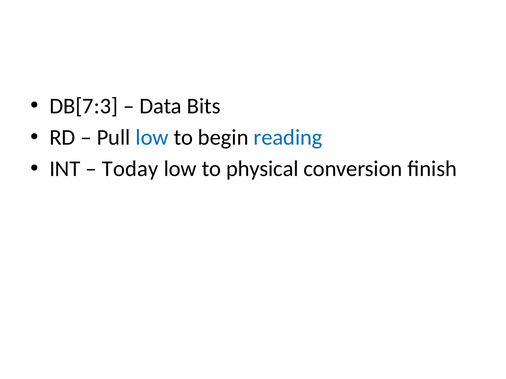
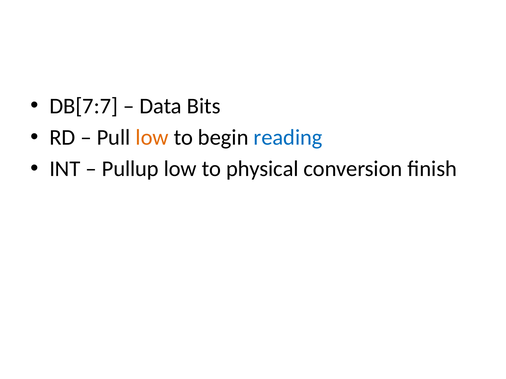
DB[7:3: DB[7:3 -> DB[7:7
low at (152, 138) colour: blue -> orange
Today: Today -> Pullup
